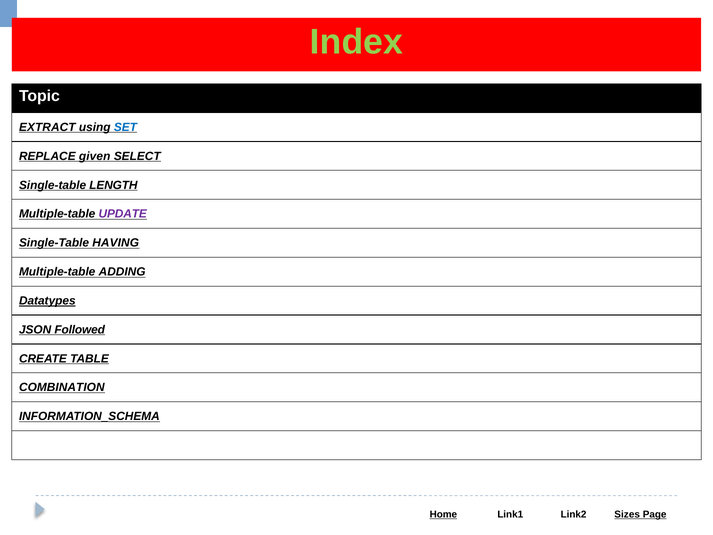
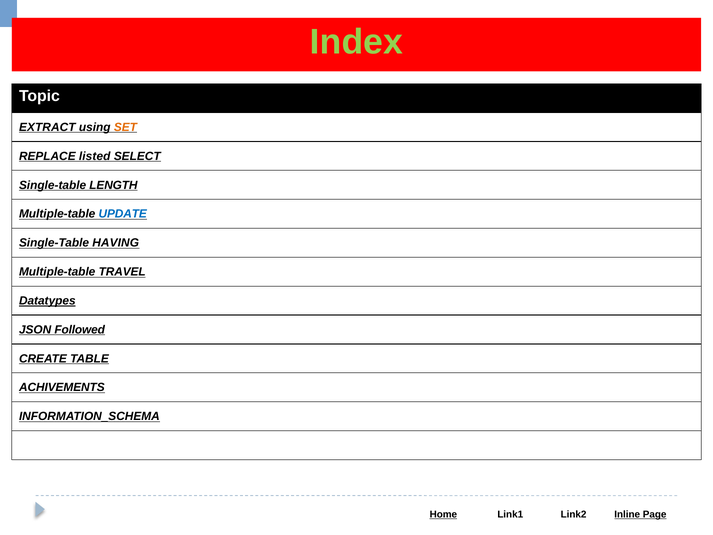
SET colour: blue -> orange
given: given -> listed
UPDATE colour: purple -> blue
ADDING: ADDING -> TRAVEL
COMBINATION: COMBINATION -> ACHIVEMENTS
Sizes: Sizes -> Inline
